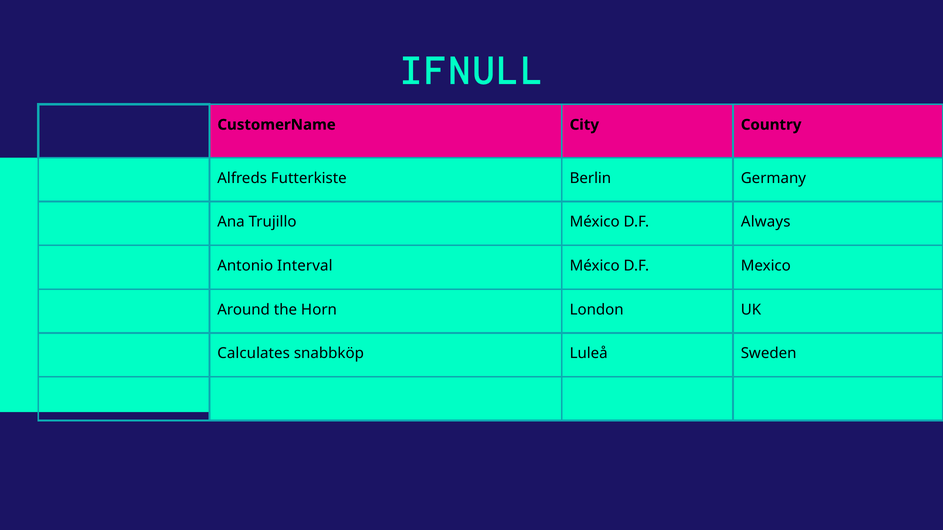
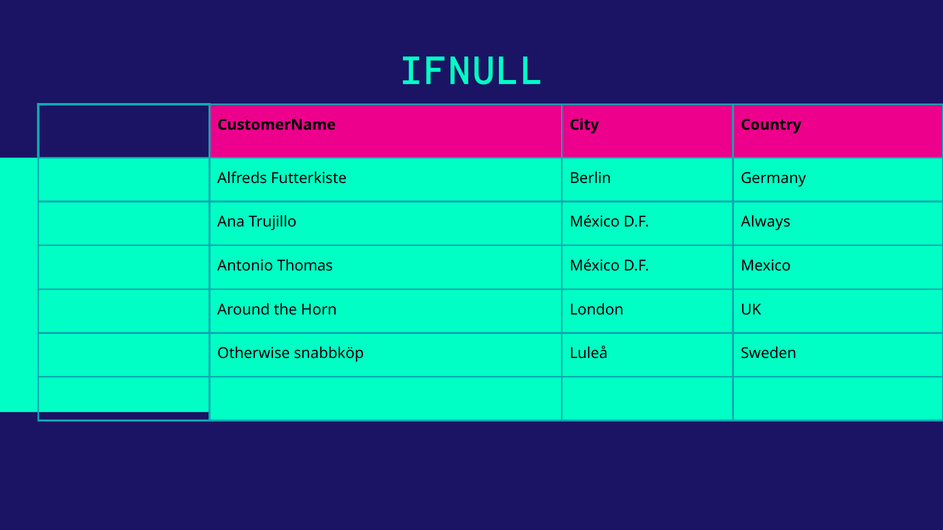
Interval: Interval -> Thomas
Calculates: Calculates -> Otherwise
